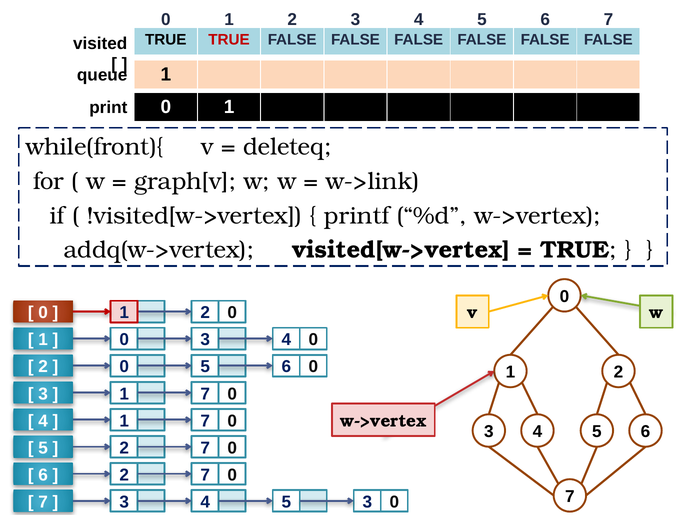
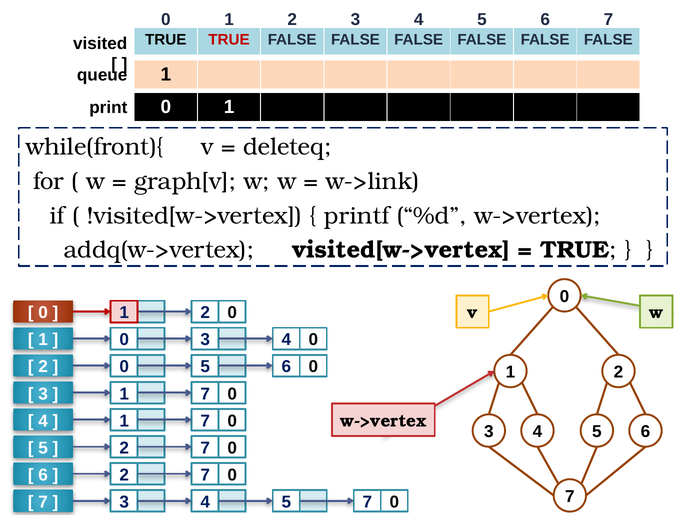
5 3: 3 -> 7
